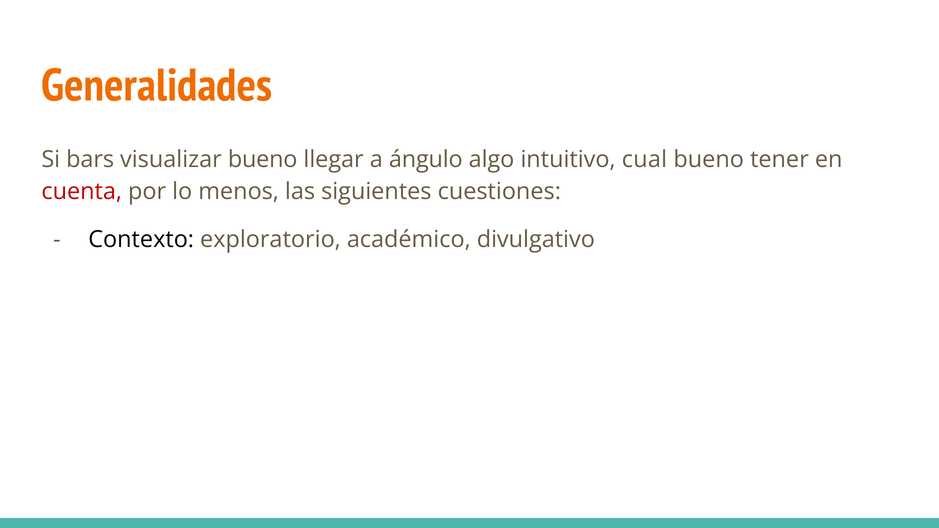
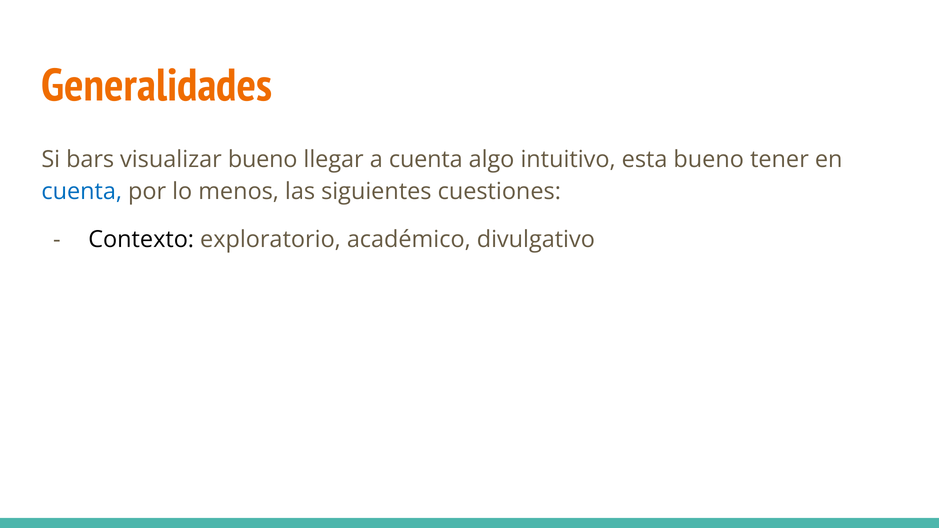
a ángulo: ángulo -> cuenta
cual: cual -> esta
cuenta at (82, 192) colour: red -> blue
